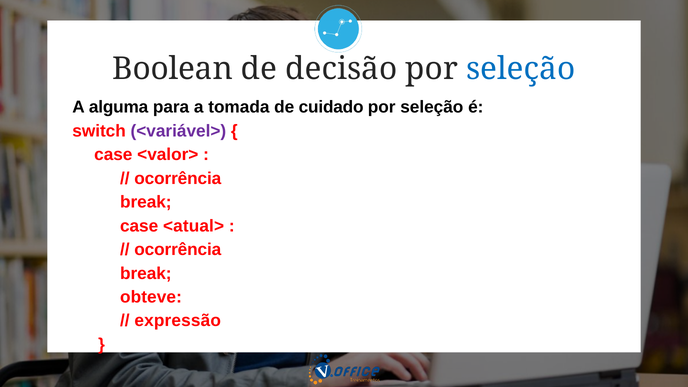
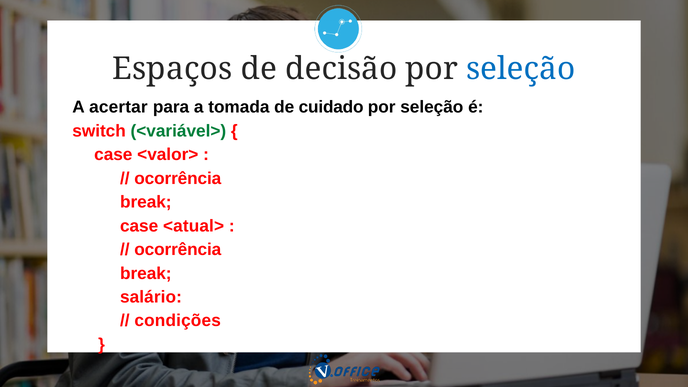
Boolean: Boolean -> Espaços
alguma: alguma -> acertar
<variável> colour: purple -> green
obteve: obteve -> salário
expressão: expressão -> condições
